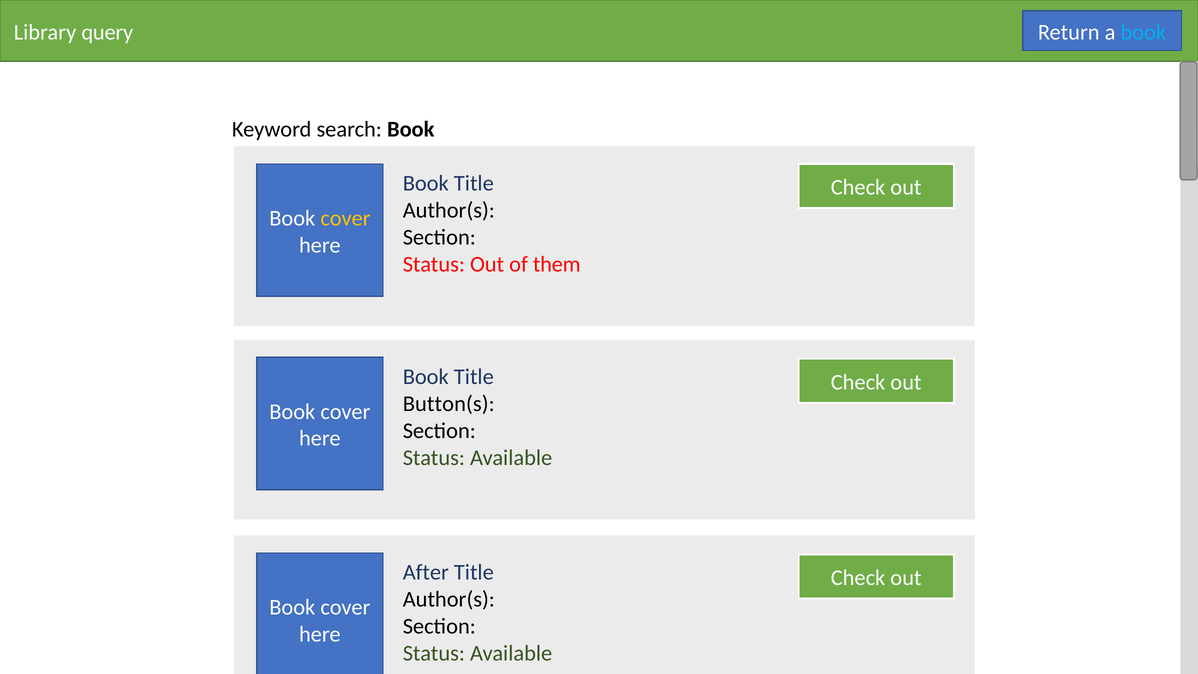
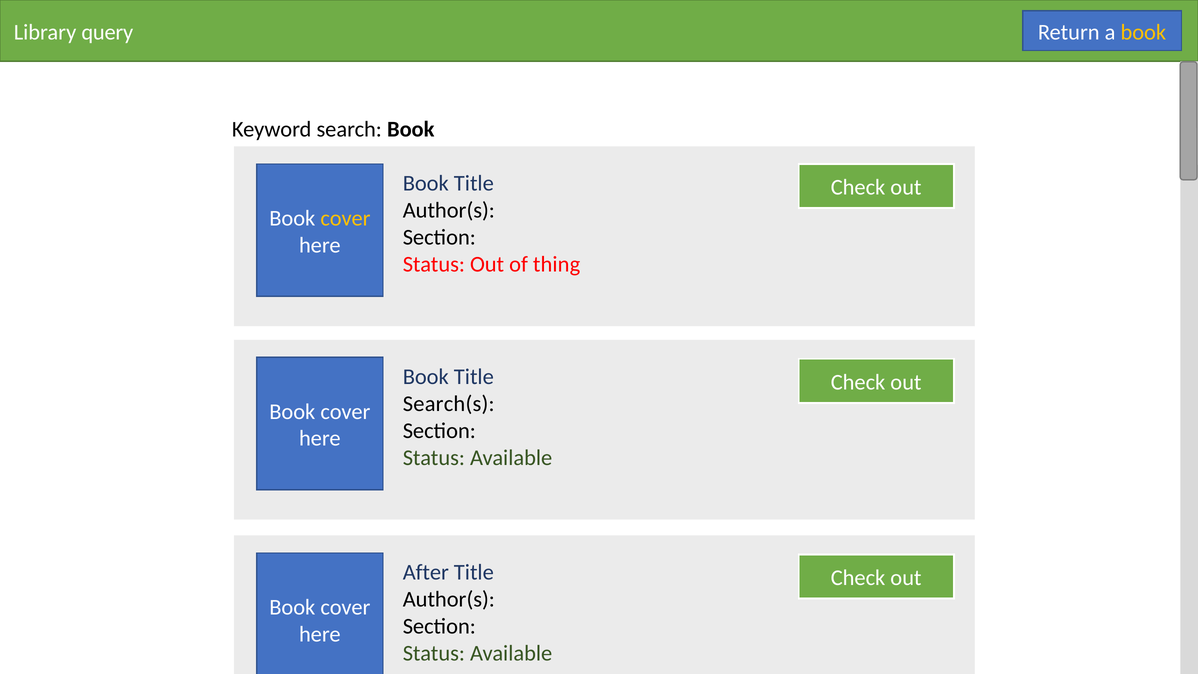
book at (1143, 32) colour: light blue -> yellow
them: them -> thing
Button(s: Button(s -> Search(s
